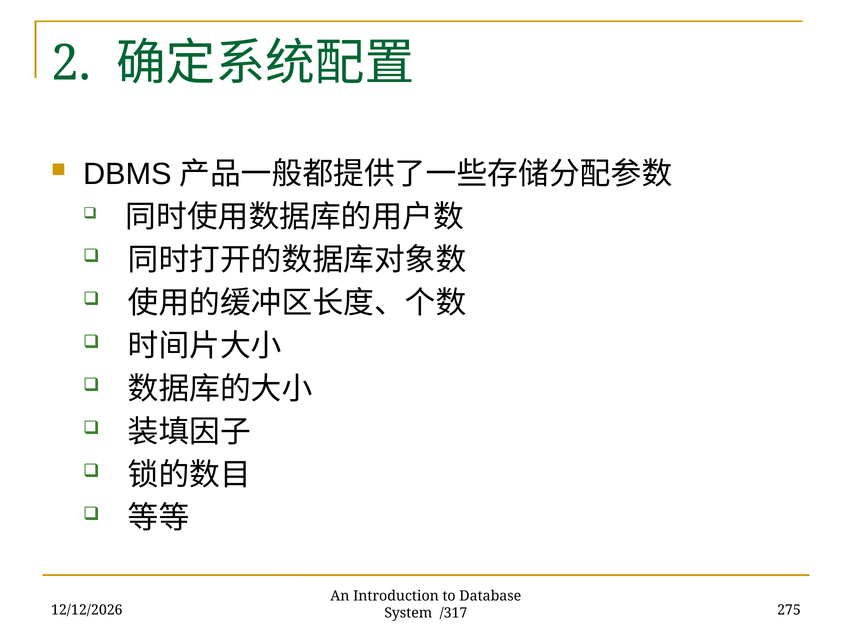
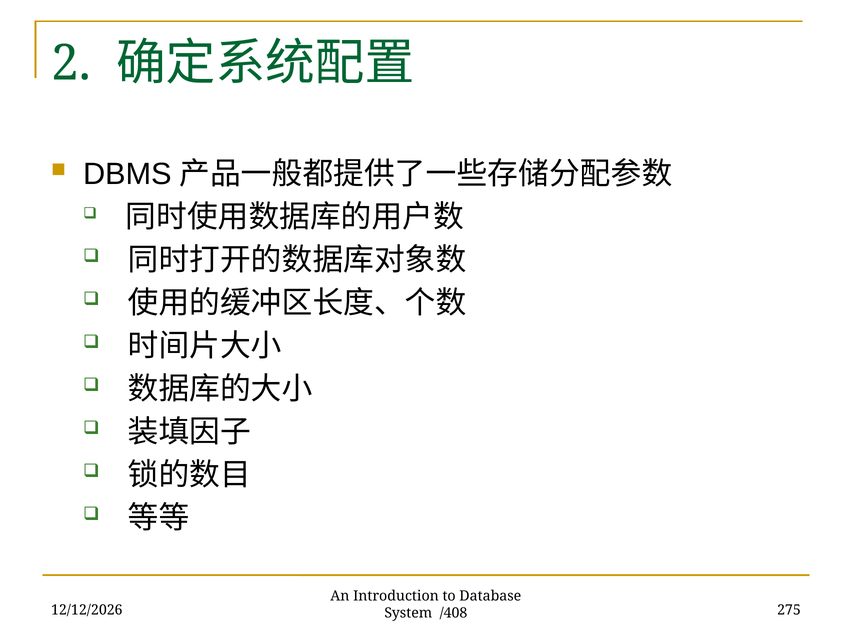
/317: /317 -> /408
